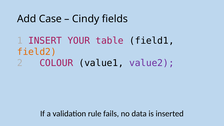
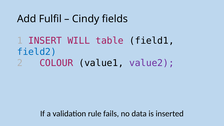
Case: Case -> Fulfil
YOUR: YOUR -> WILL
field2 colour: orange -> blue
